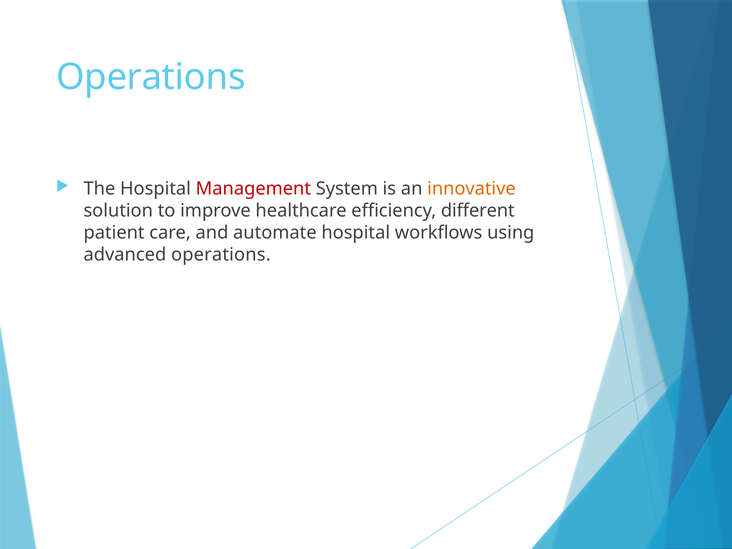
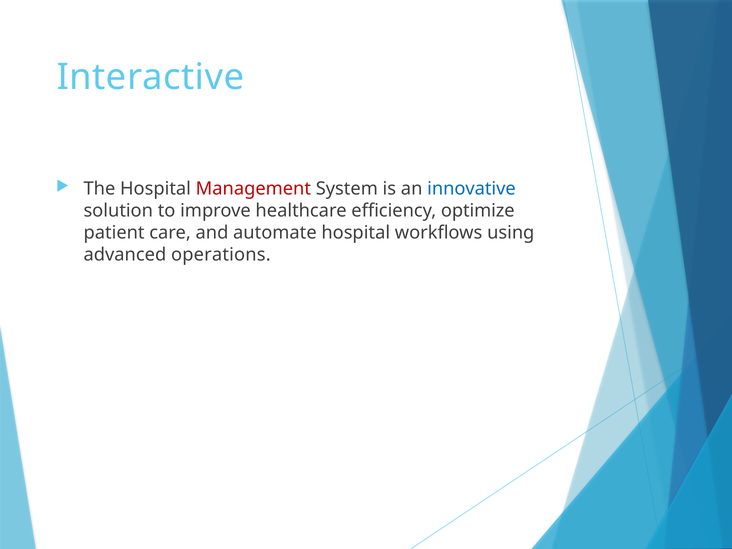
Operations at (151, 77): Operations -> Interactive
innovative colour: orange -> blue
different: different -> optimize
